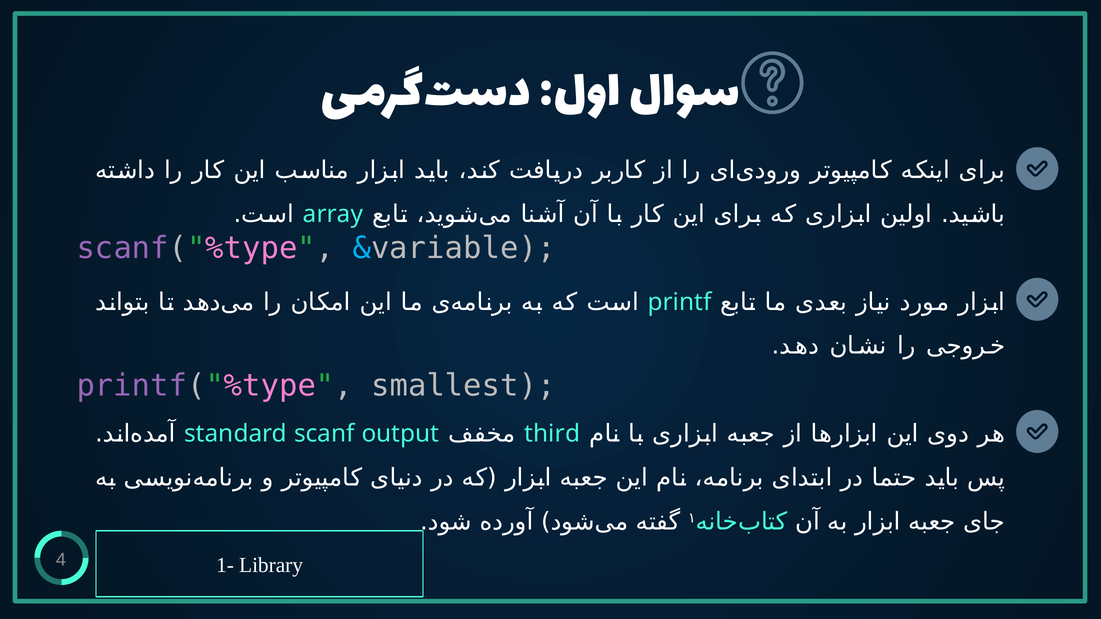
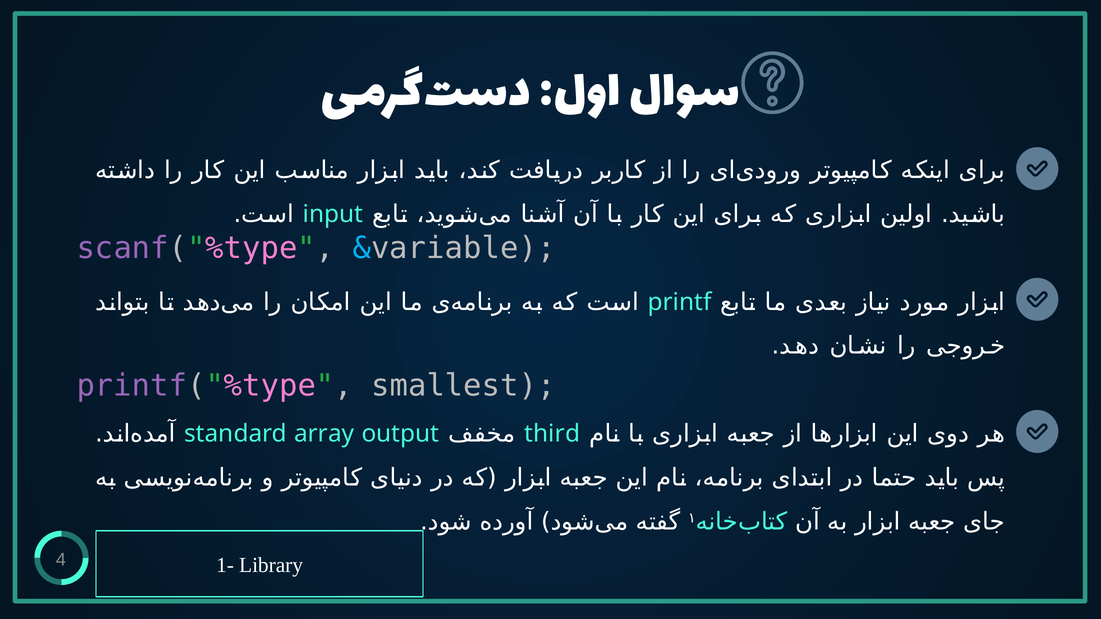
array: array -> input
scanf: scanf -> array
